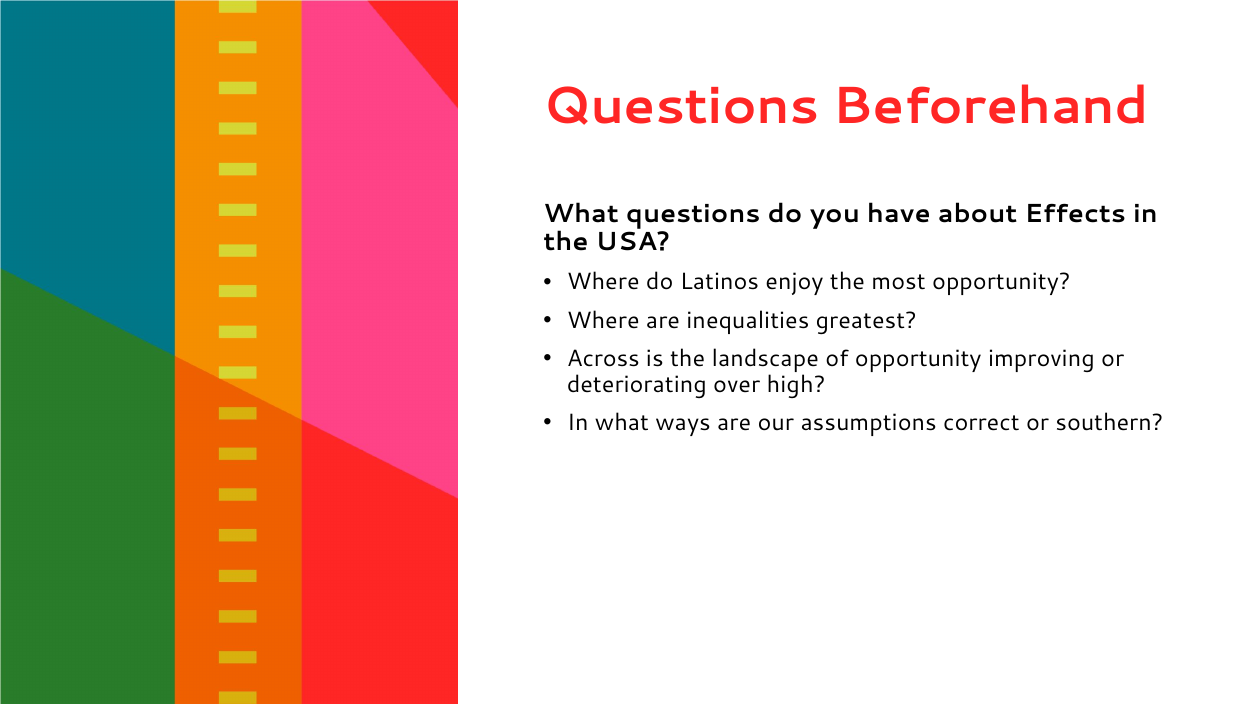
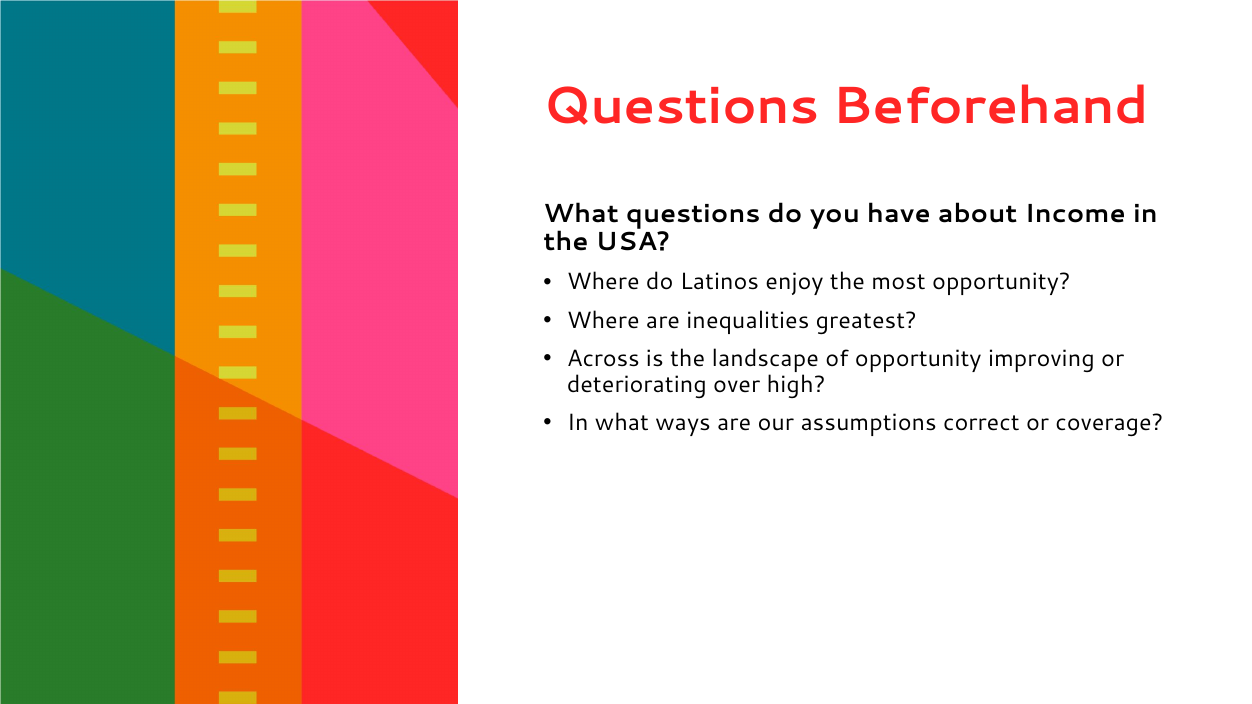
Effects: Effects -> Income
southern: southern -> coverage
